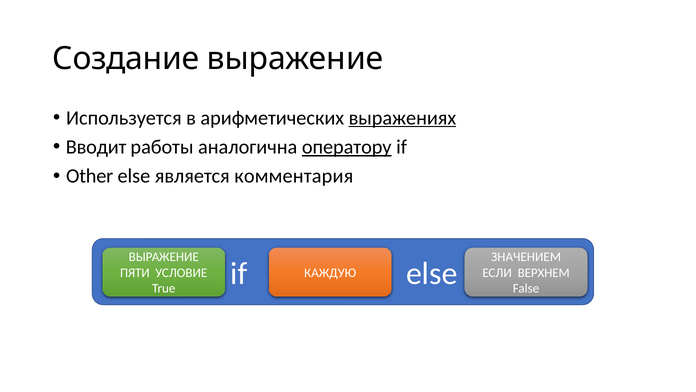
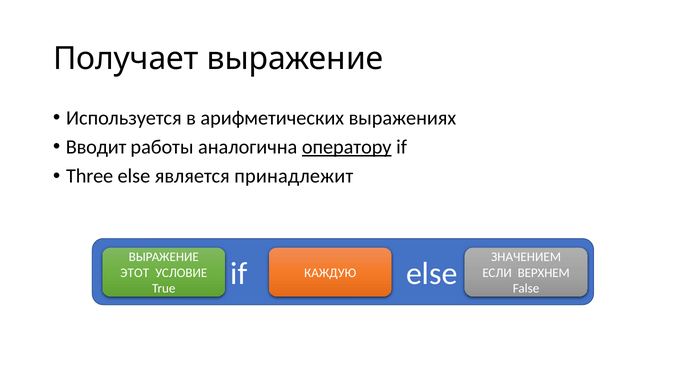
Создание: Создание -> Получает
выражениях underline: present -> none
Other: Other -> Three
комментария: комментария -> принадлежит
ПЯТИ: ПЯТИ -> ЭТОТ
